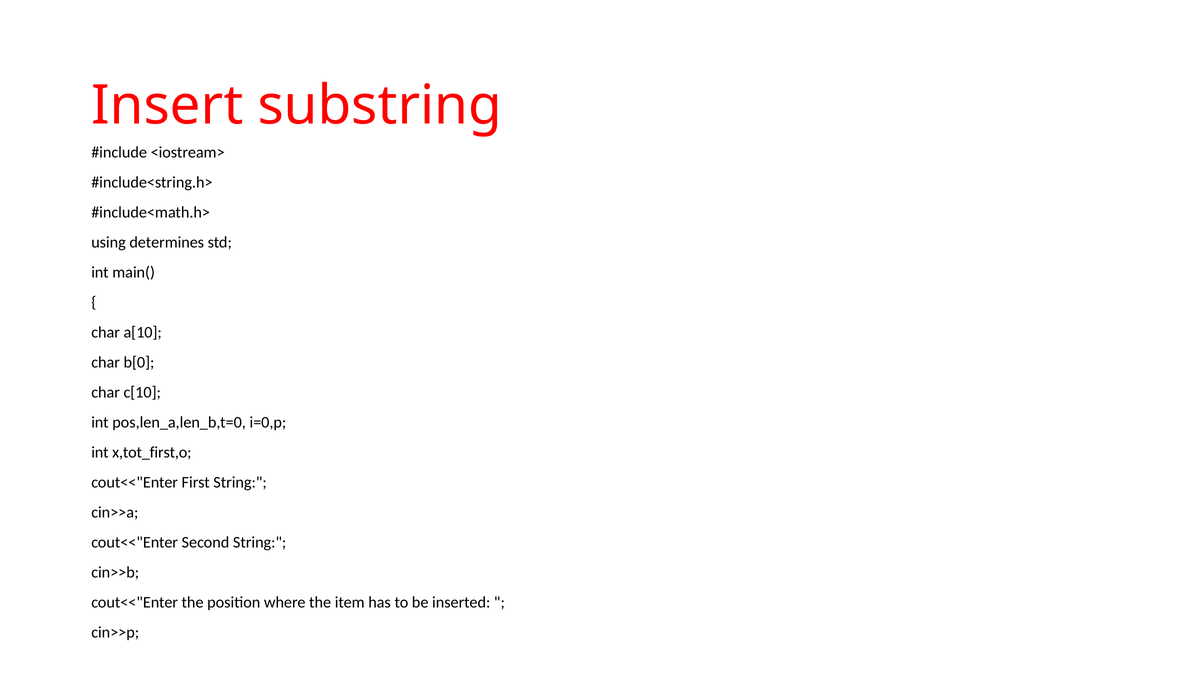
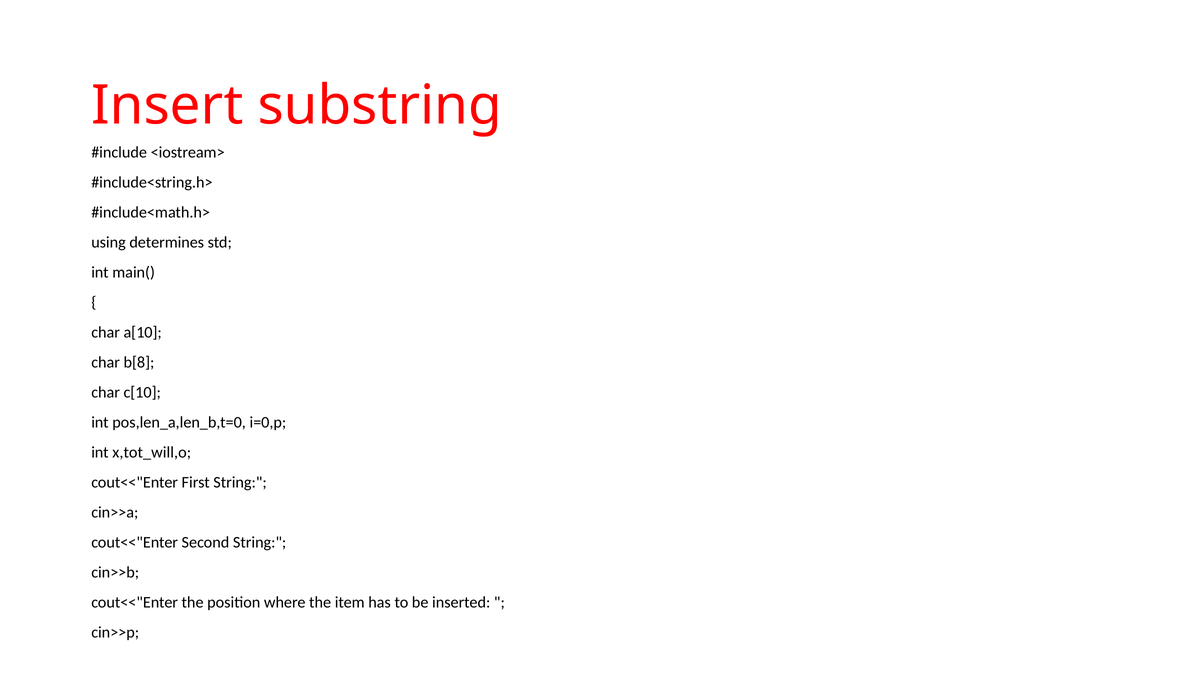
b[0: b[0 -> b[8
x,tot_first,o: x,tot_first,o -> x,tot_will,o
